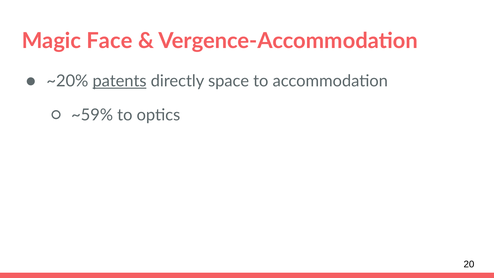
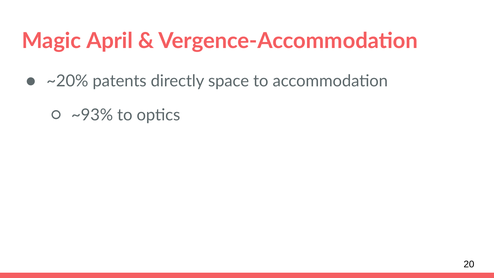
Face: Face -> April
patents underline: present -> none
~59%: ~59% -> ~93%
